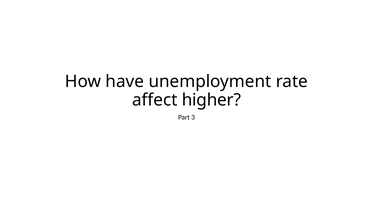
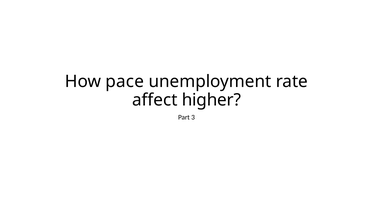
have: have -> pace
